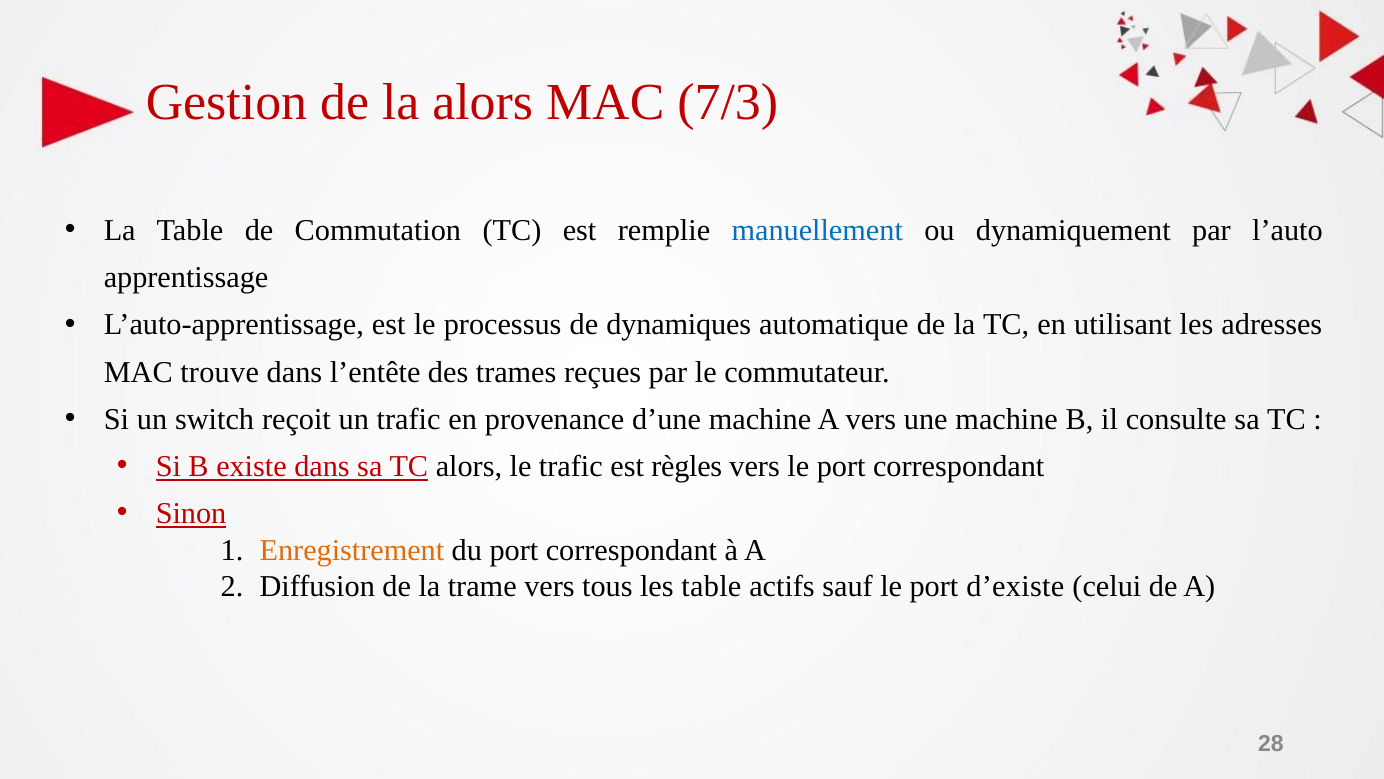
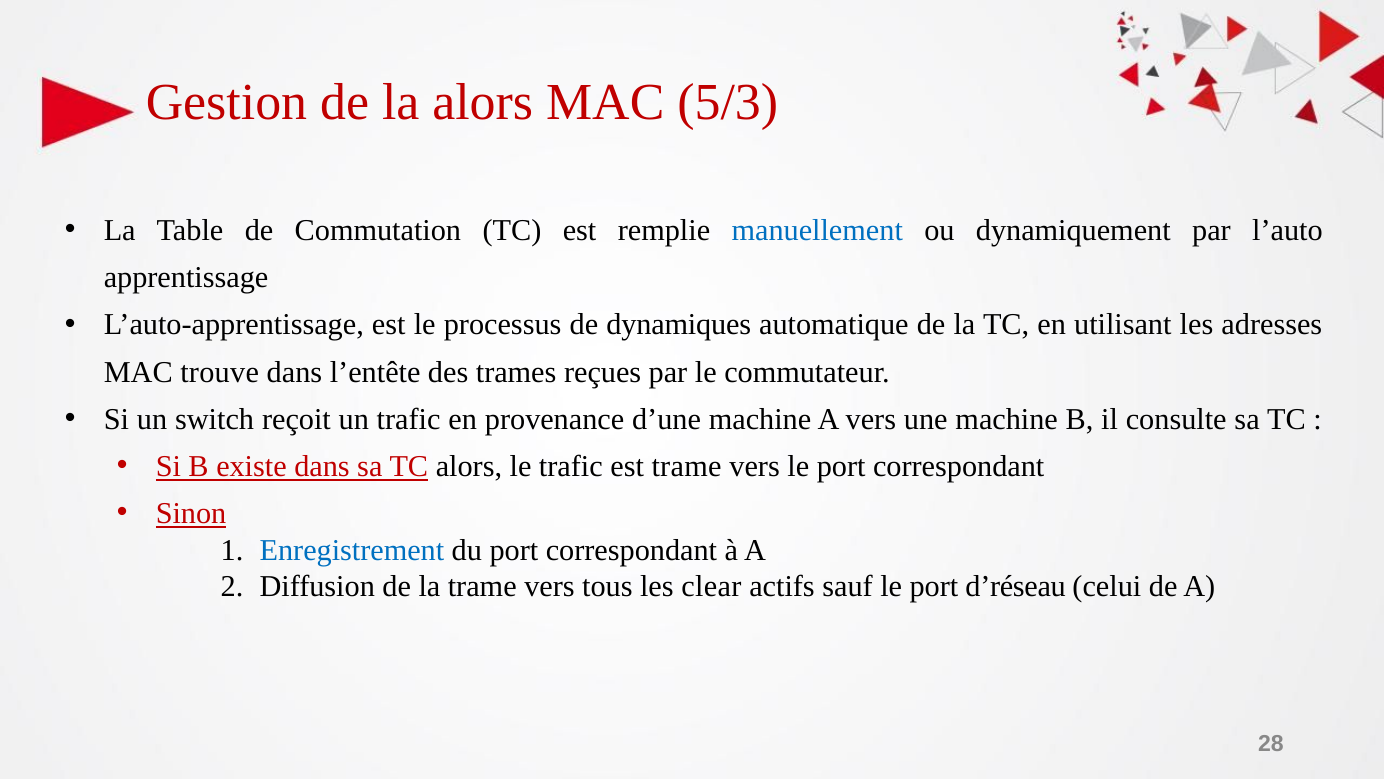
7/3: 7/3 -> 5/3
est règles: règles -> trame
Enregistrement colour: orange -> blue
les table: table -> clear
d’existe: d’existe -> d’réseau
